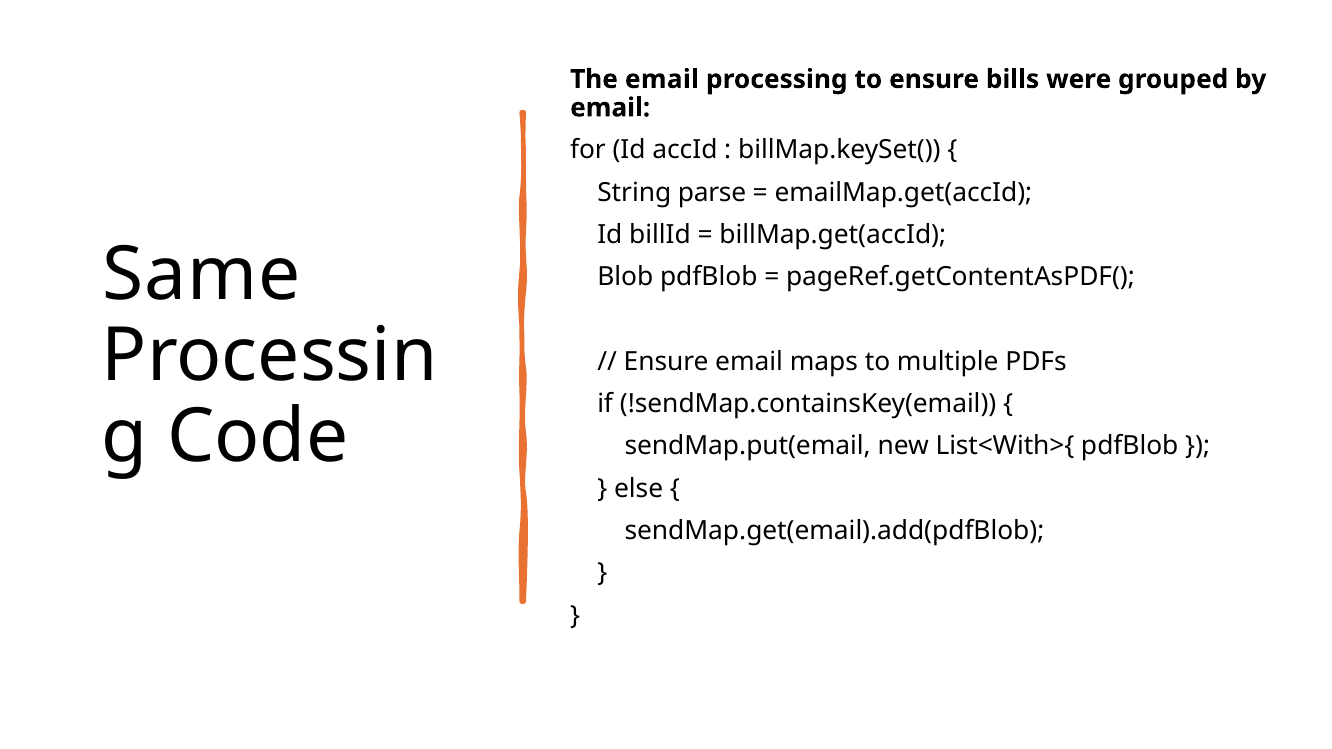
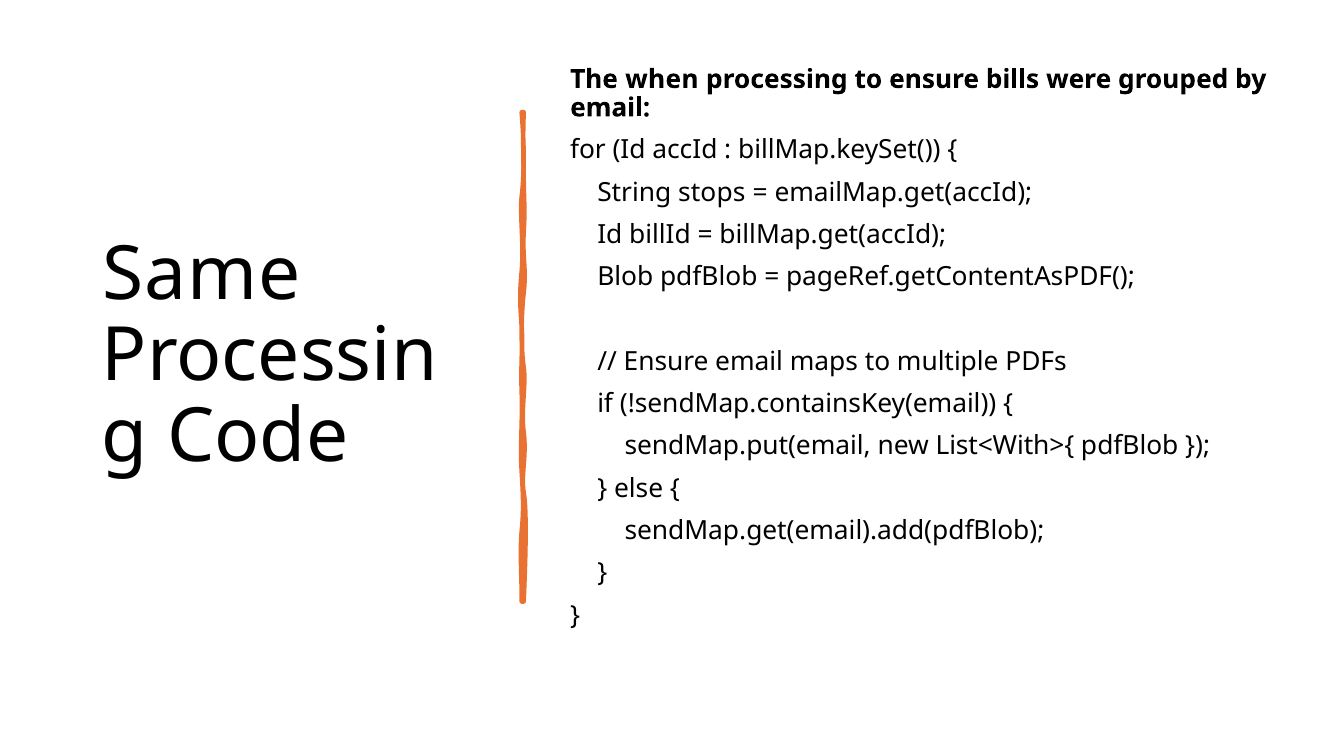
The email: email -> when
parse: parse -> stops
